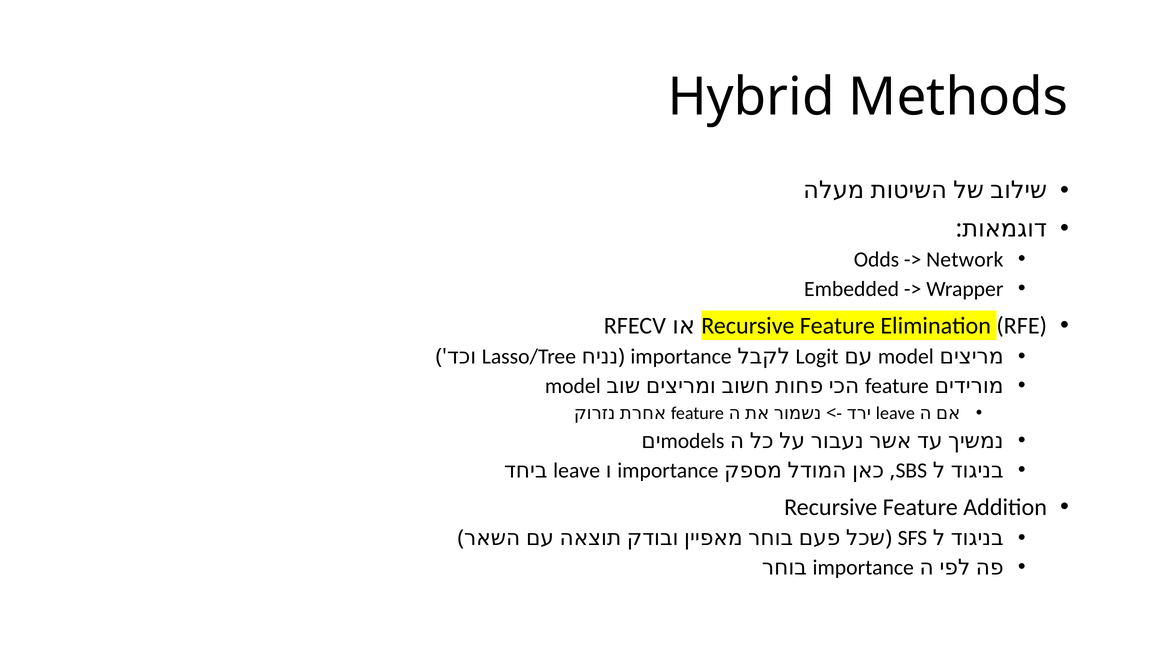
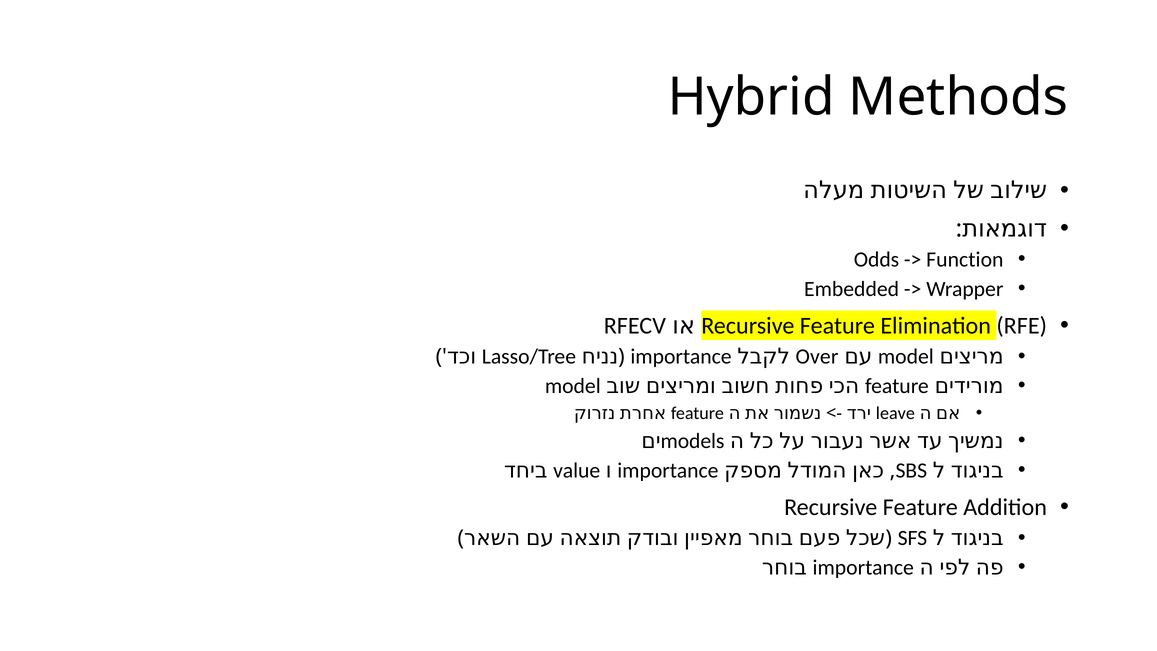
Network: Network -> Function
Logit: Logit -> Over
leave at (577, 470): leave -> value
